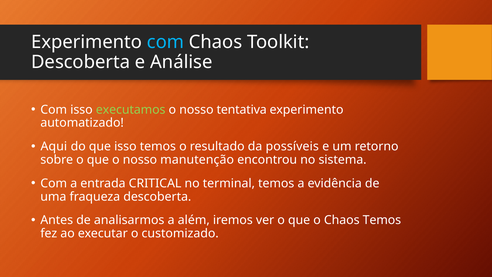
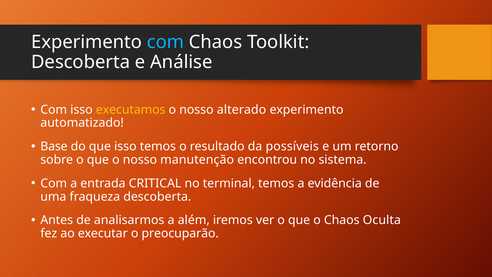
executamos colour: light green -> yellow
tentativa: tentativa -> alterado
Aqui: Aqui -> Base
Chaos Temos: Temos -> Oculta
customizado: customizado -> preocuparão
